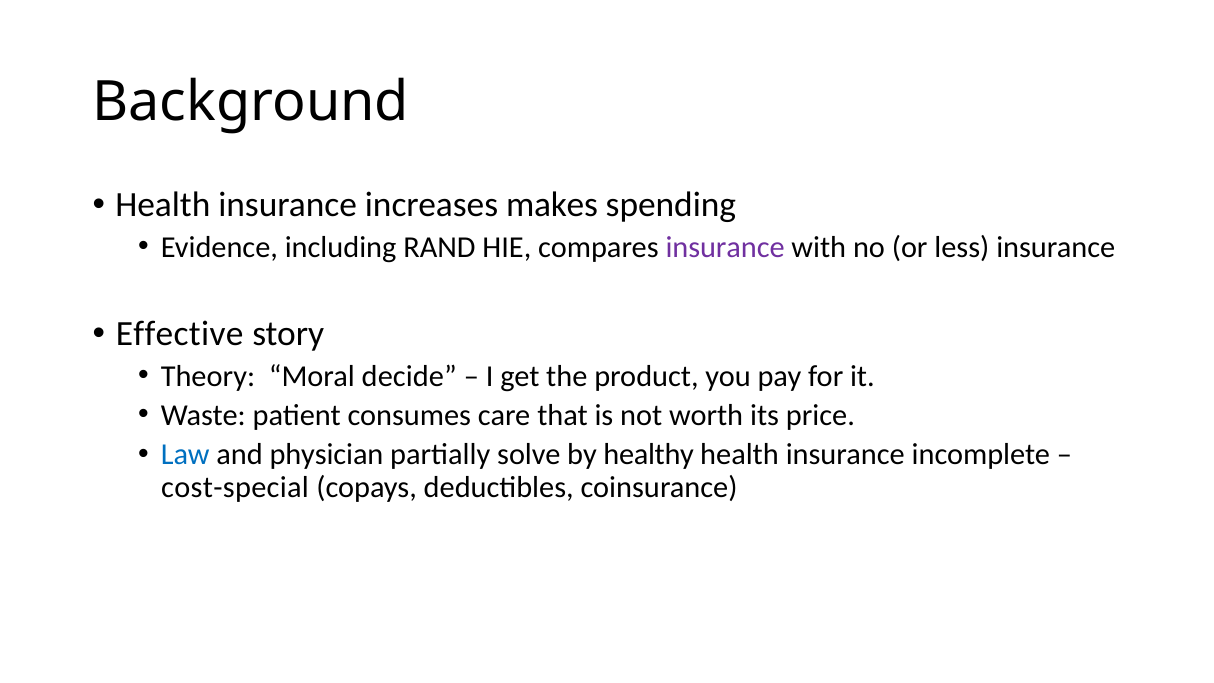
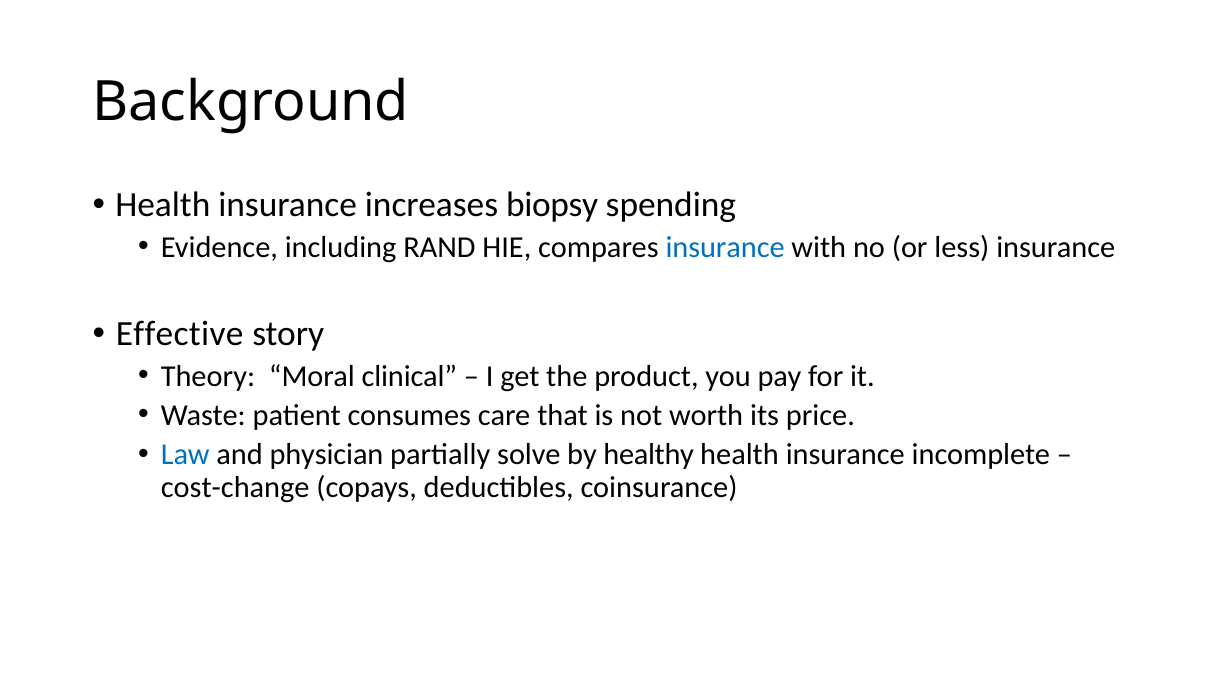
makes: makes -> biopsy
insurance at (725, 247) colour: purple -> blue
decide: decide -> clinical
cost-special: cost-special -> cost-change
